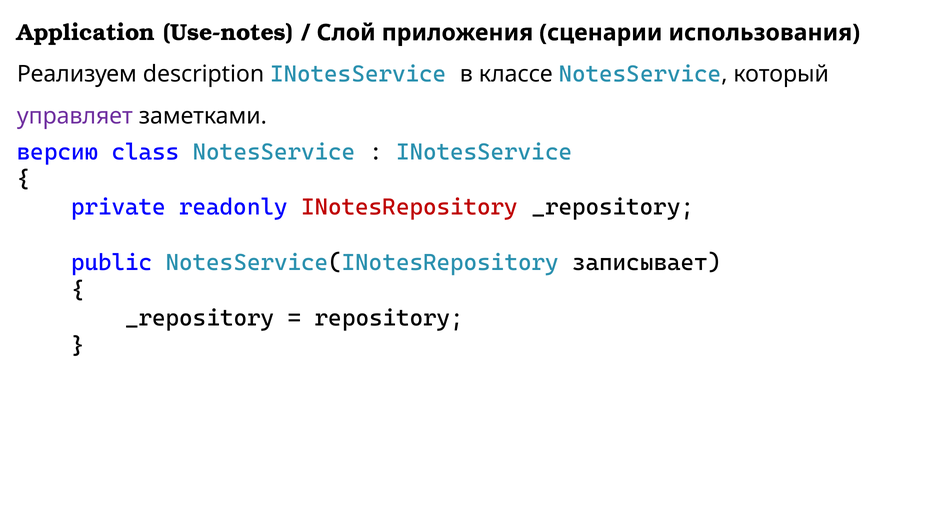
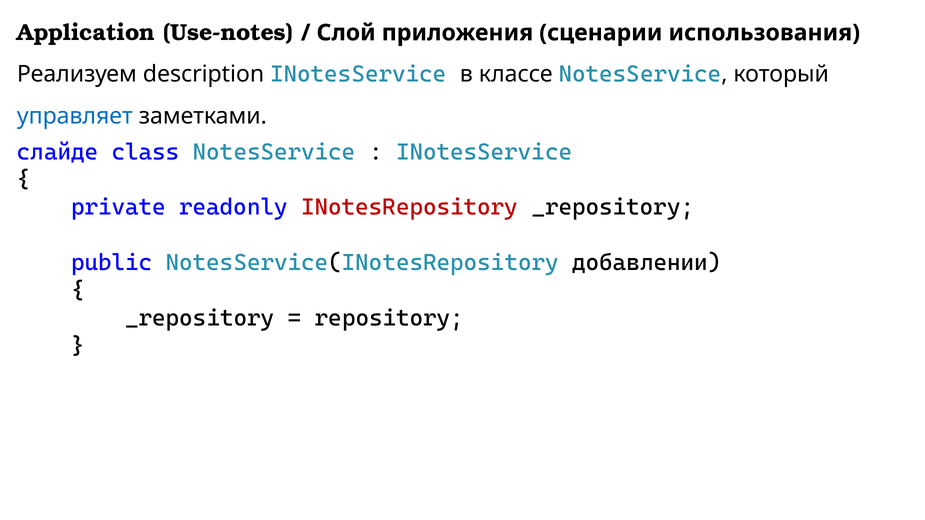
управляет colour: purple -> blue
версию: версию -> слайде
записывает: записывает -> добавлении
